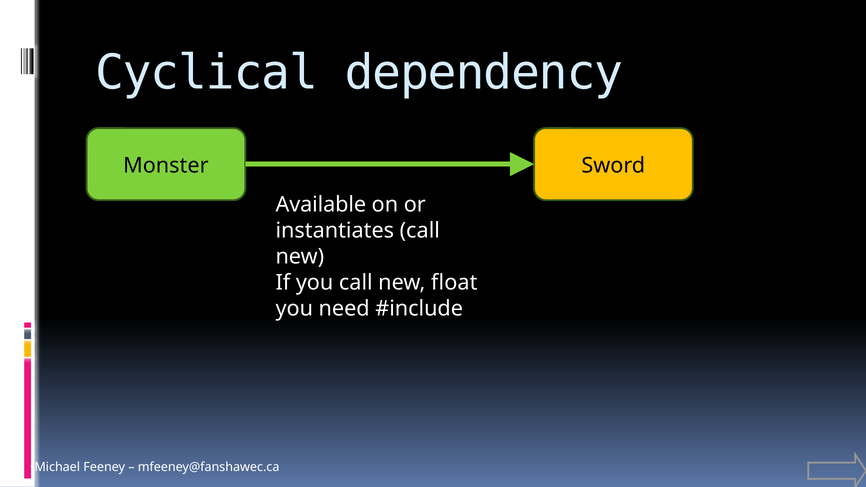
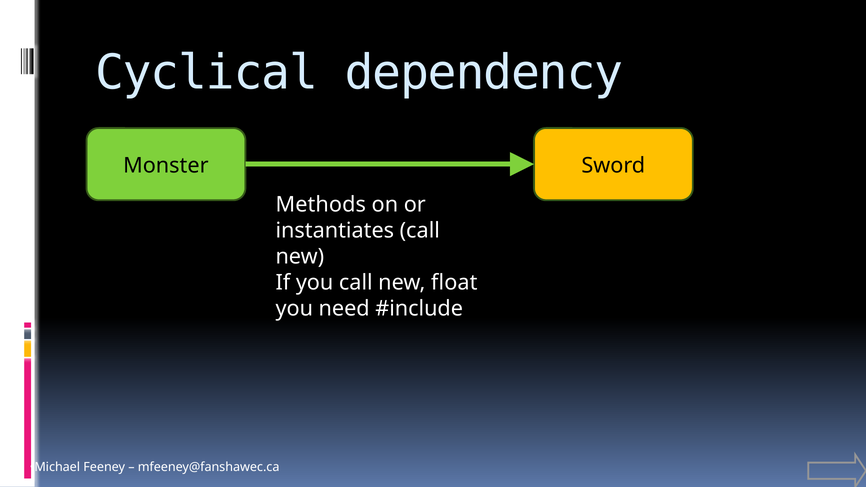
Available: Available -> Methods
